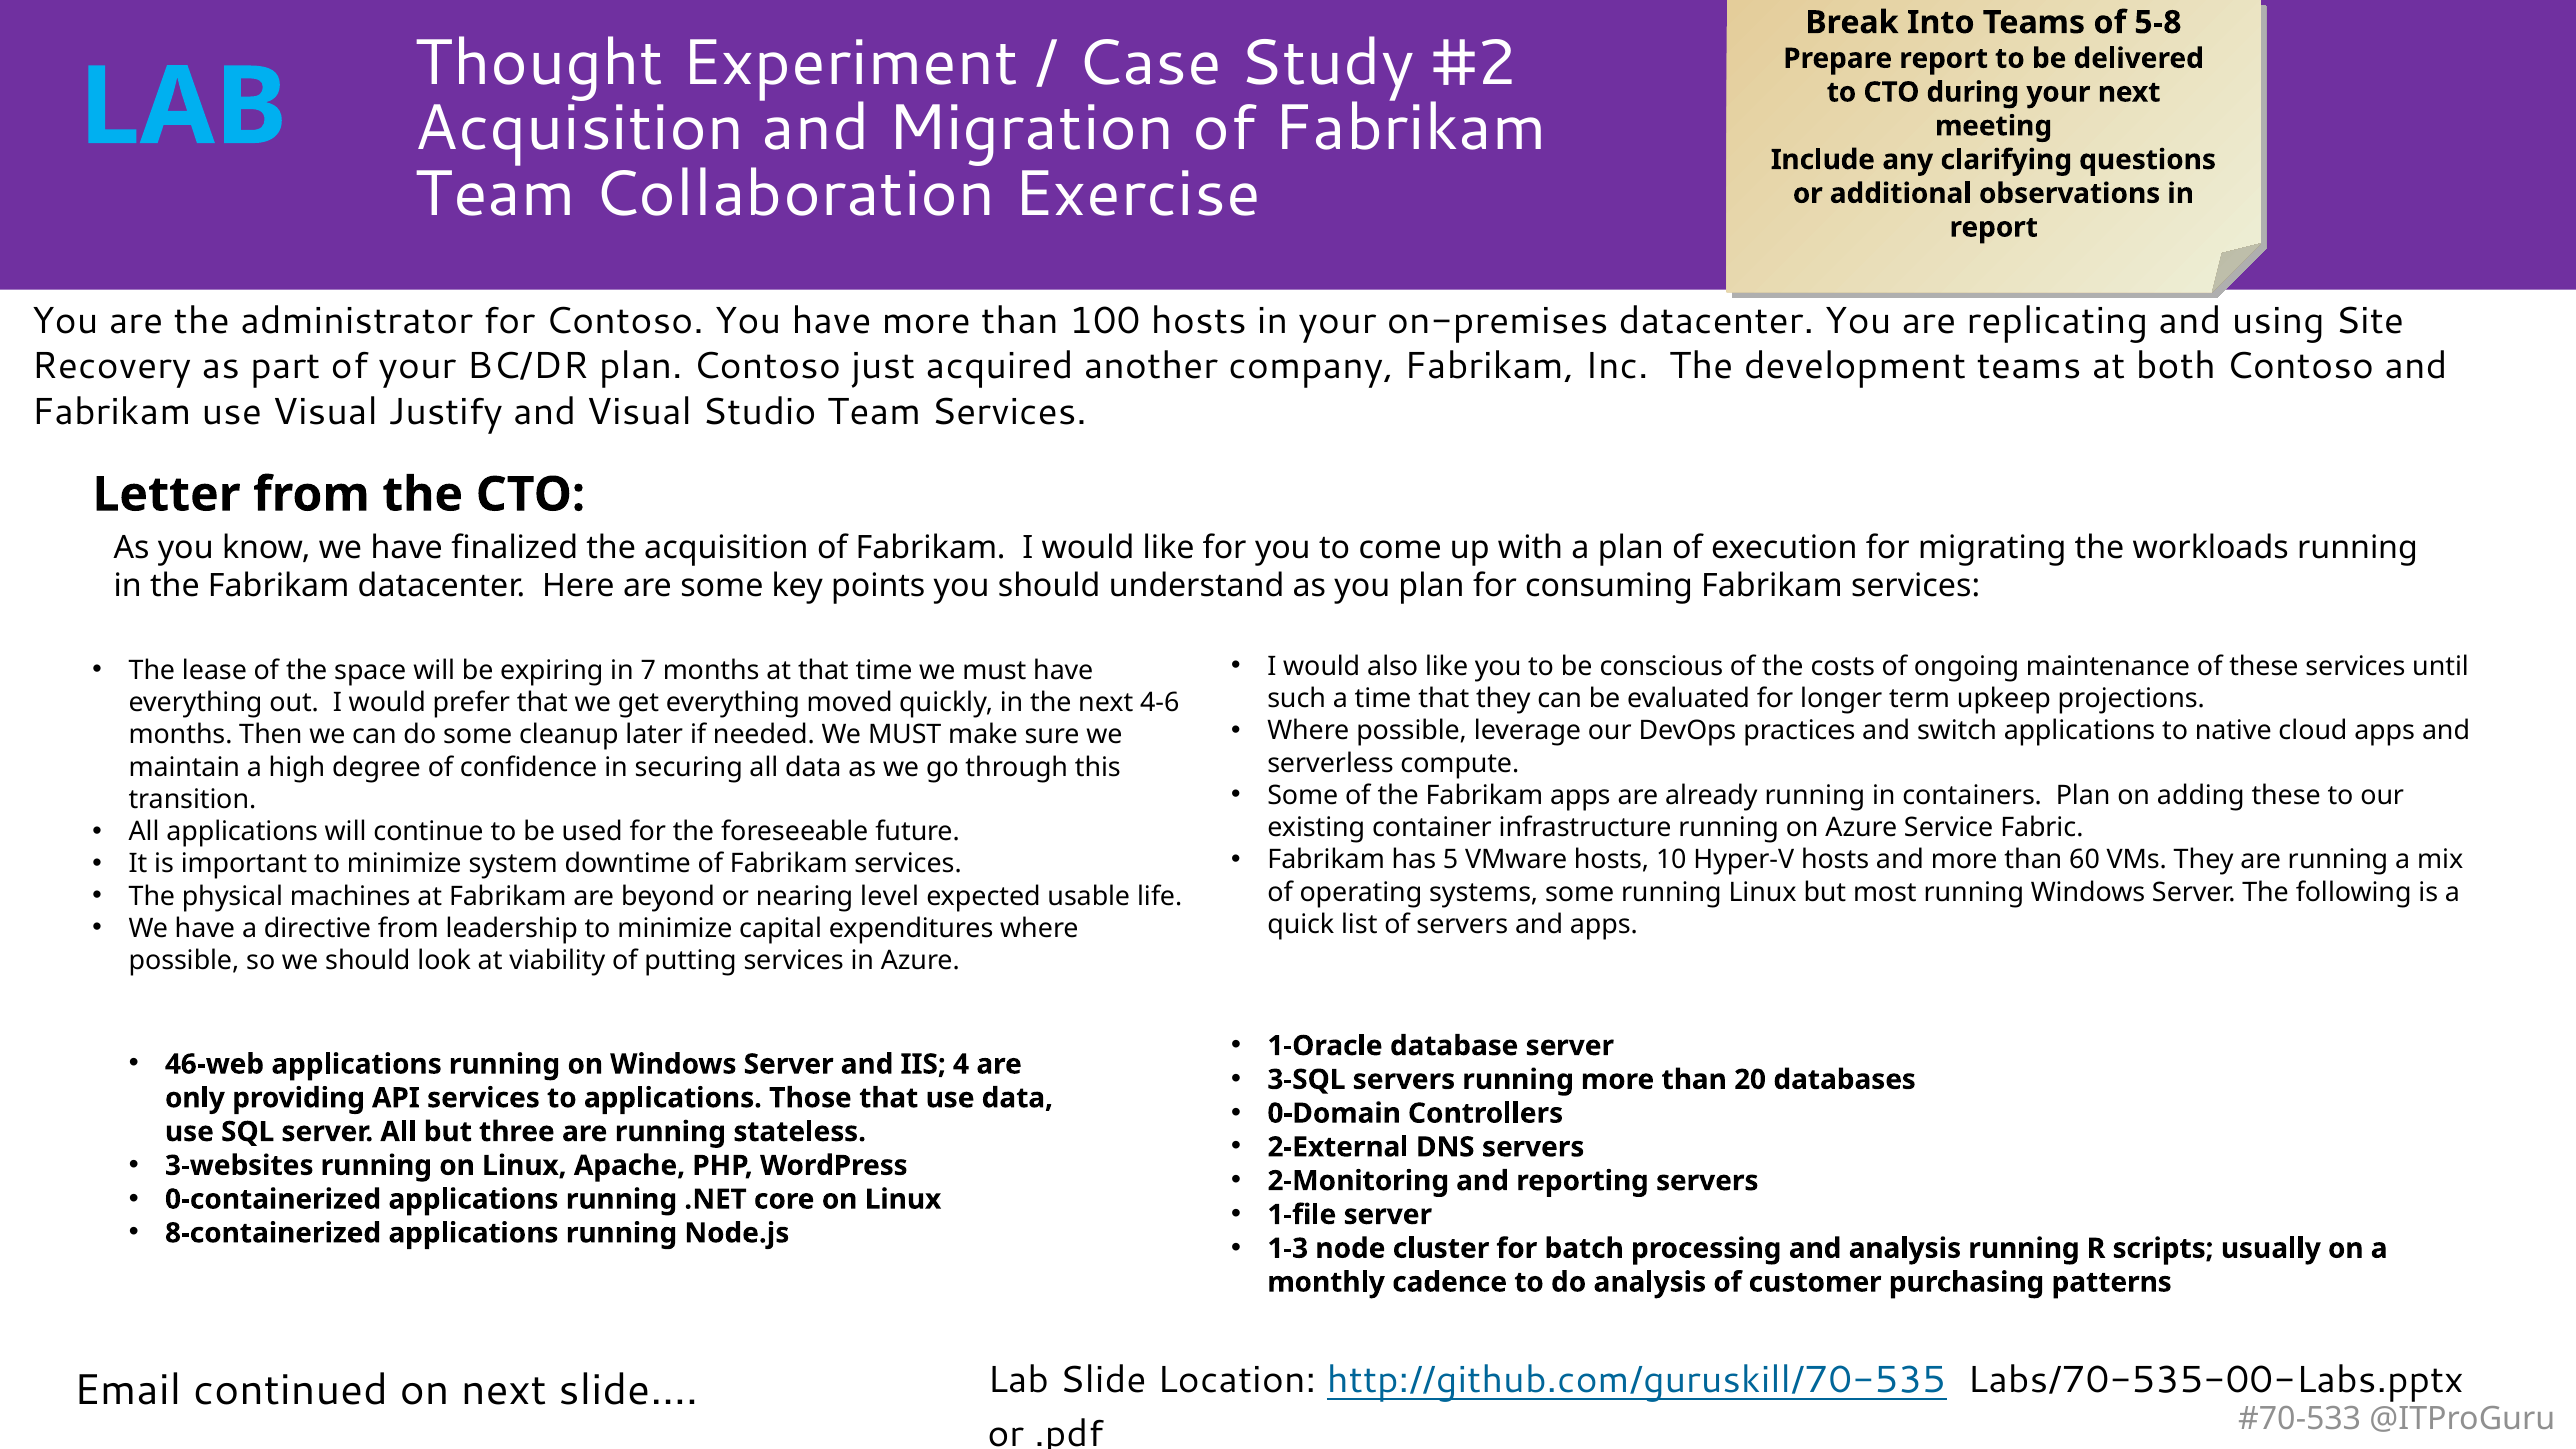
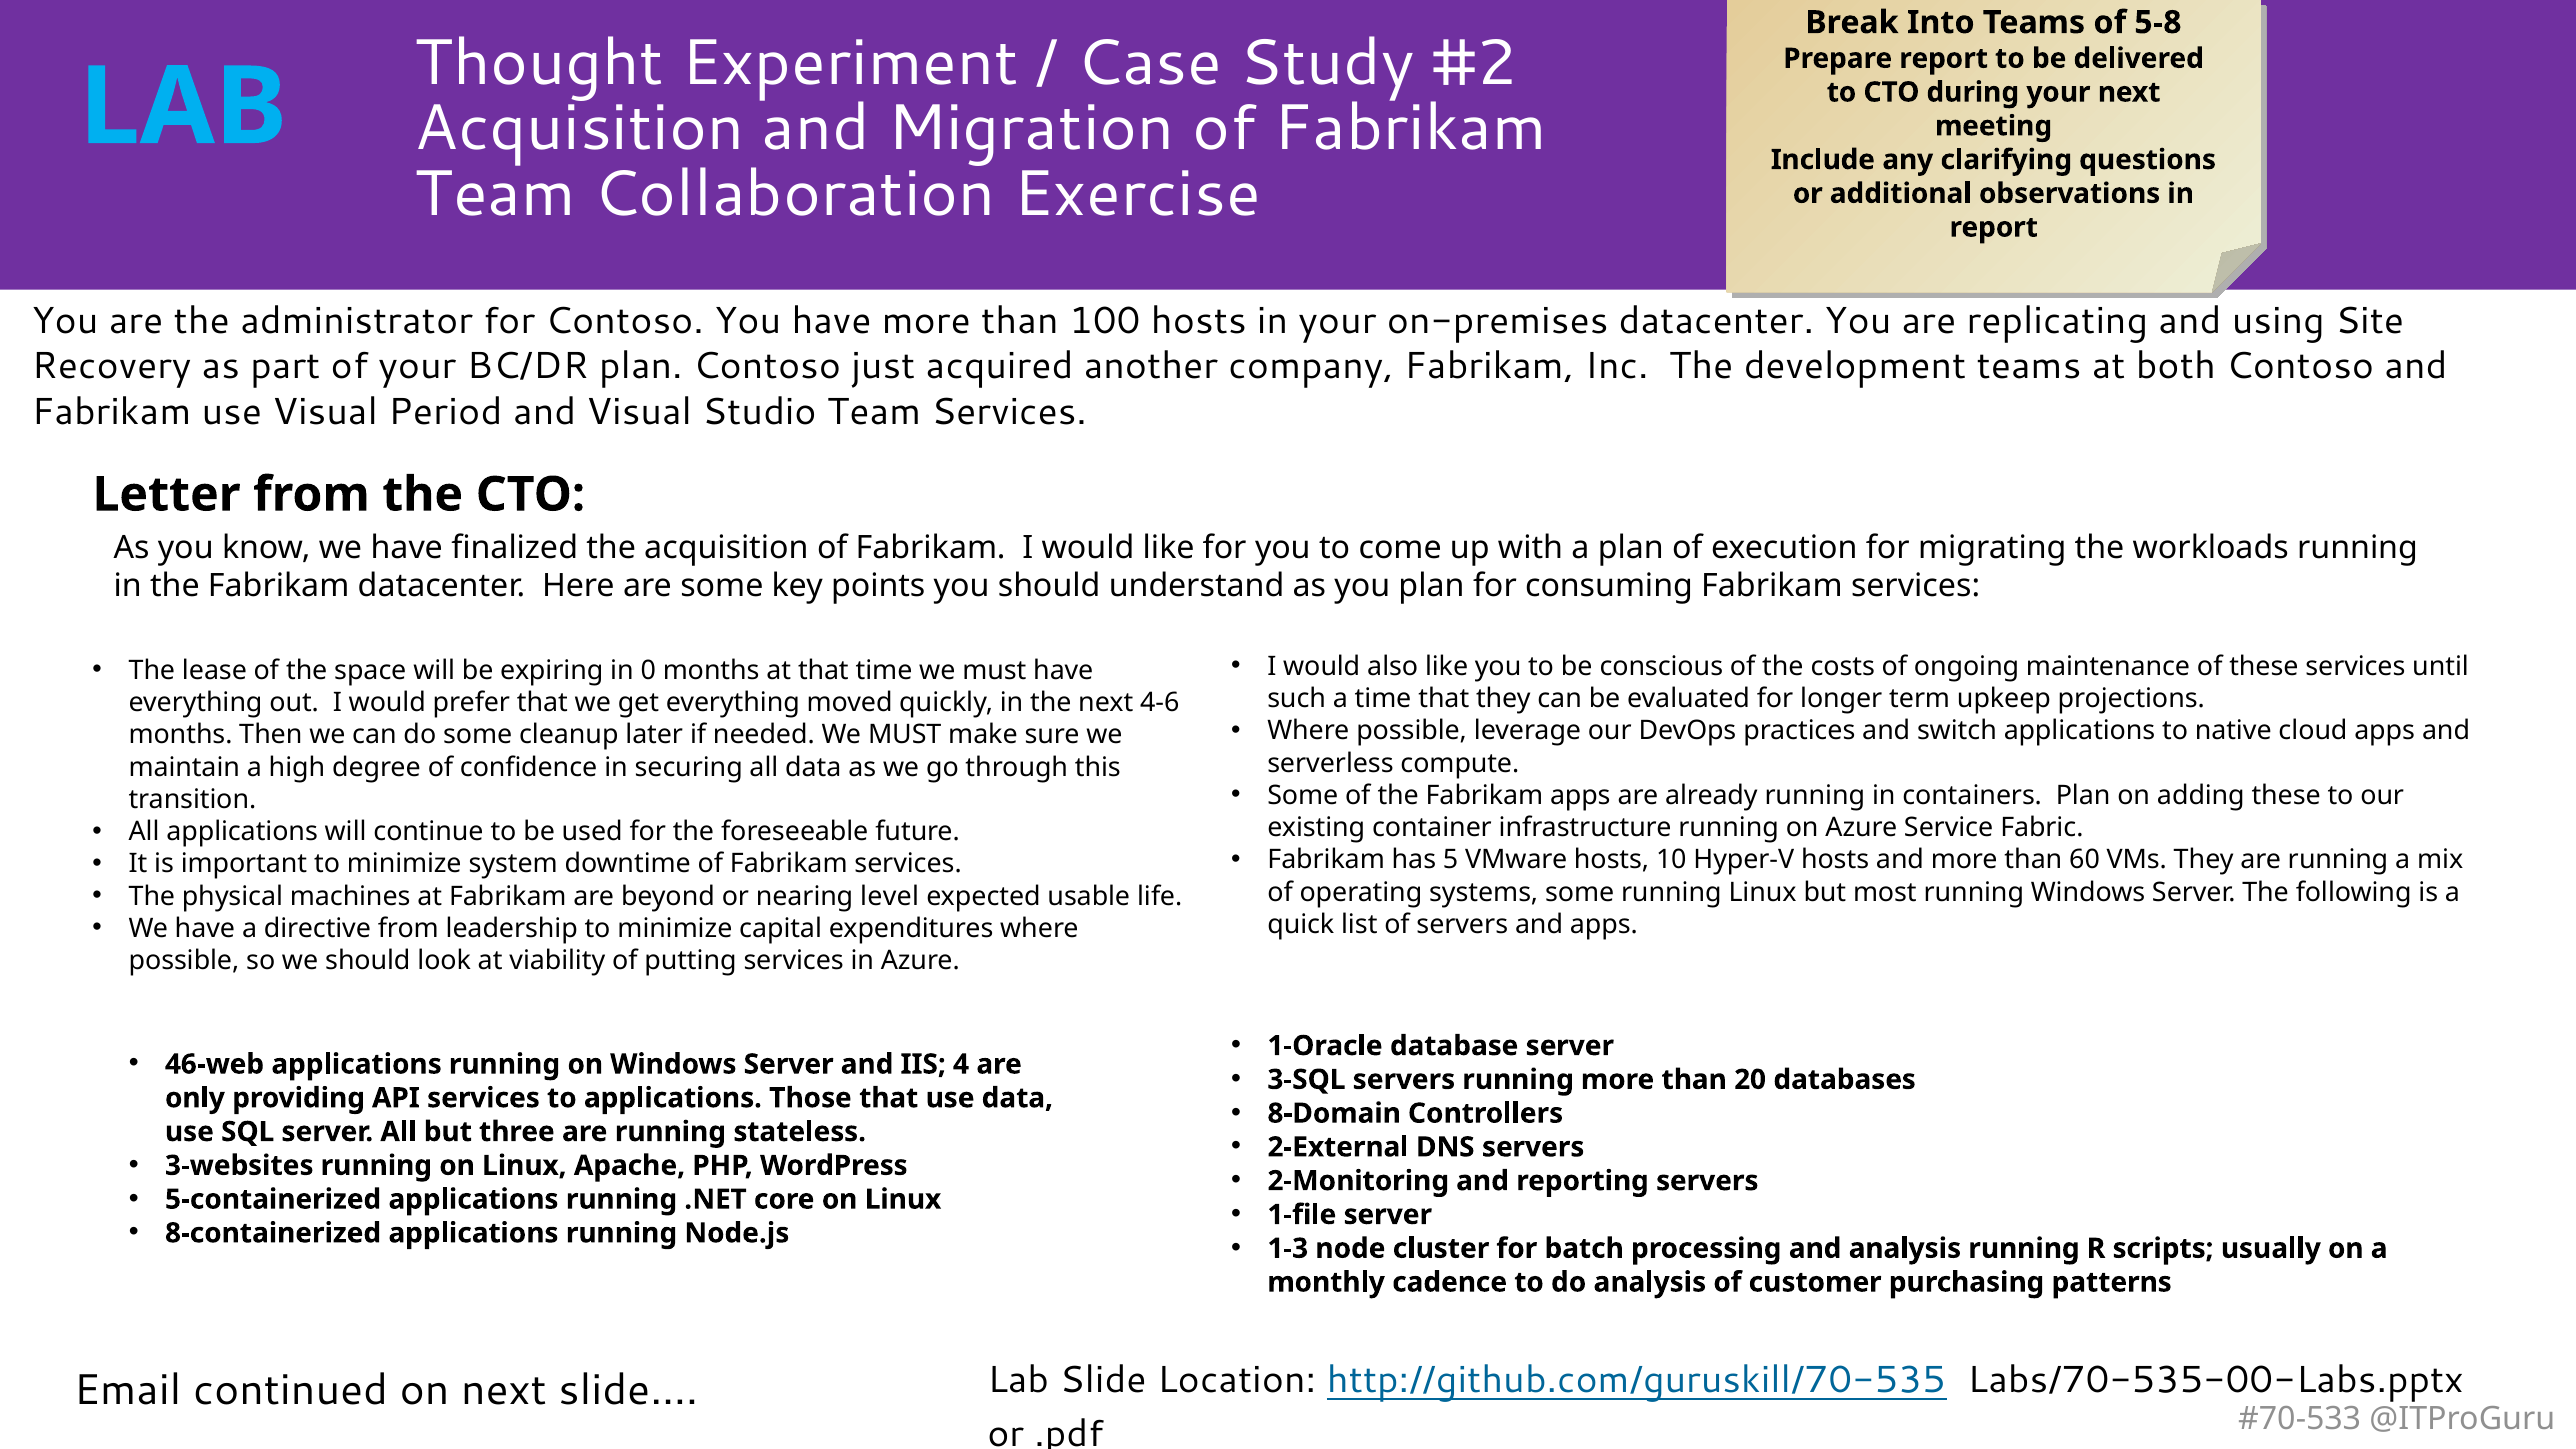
Justify: Justify -> Period
7: 7 -> 0
0-Domain: 0-Domain -> 8-Domain
0-containerized: 0-containerized -> 5-containerized
